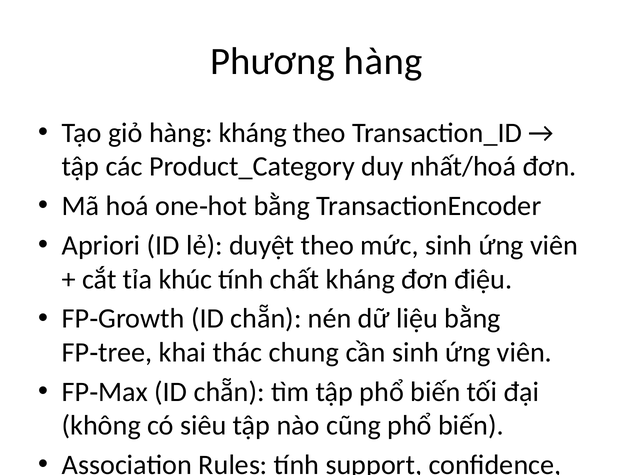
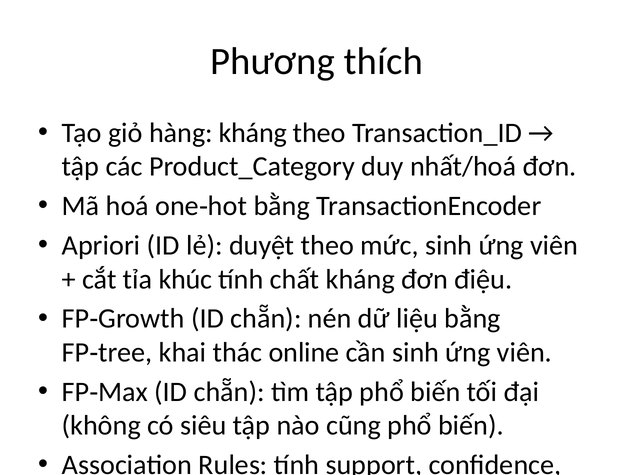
Phương hàng: hàng -> thích
chung: chung -> online
